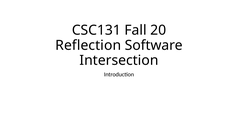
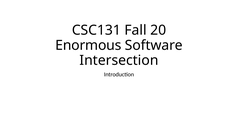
Reflection: Reflection -> Enormous
